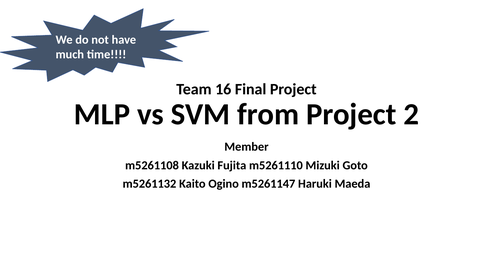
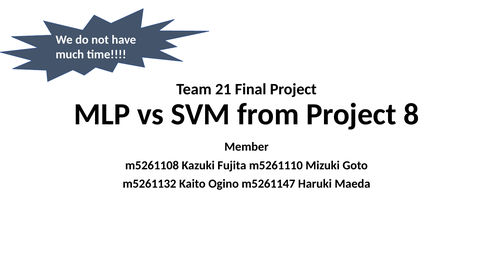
16: 16 -> 21
2: 2 -> 8
